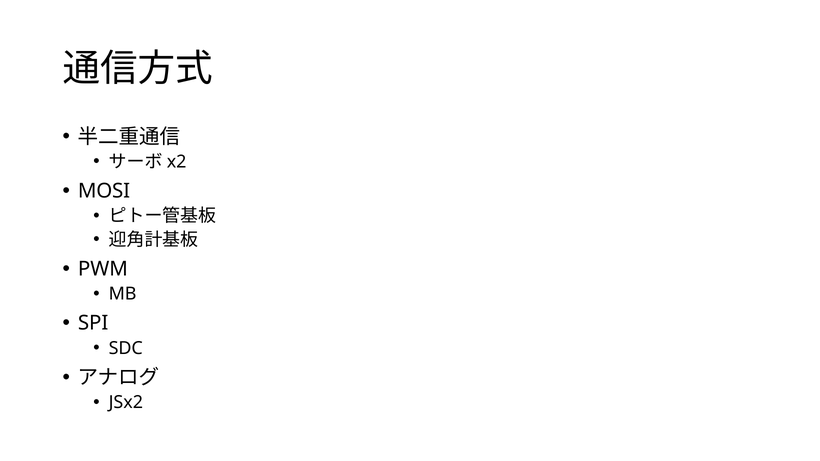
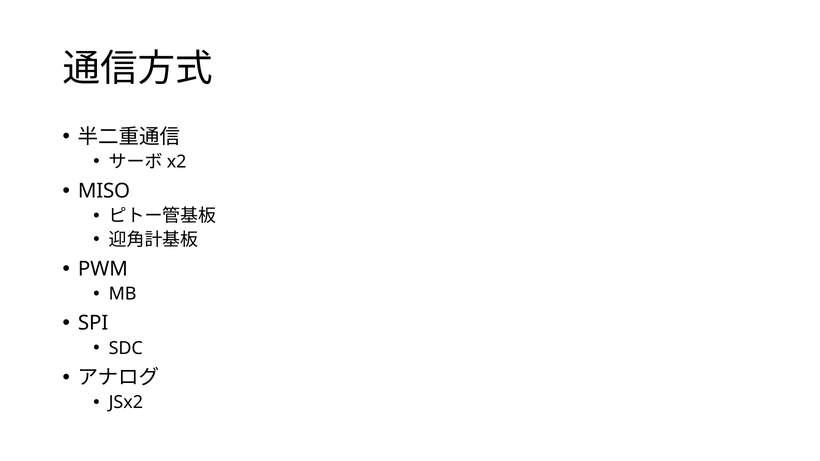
MOSI: MOSI -> MISO
